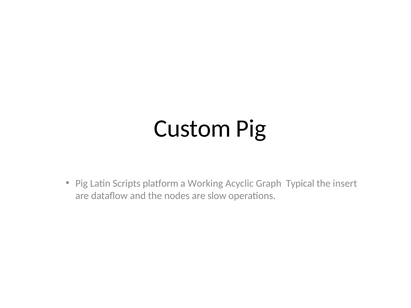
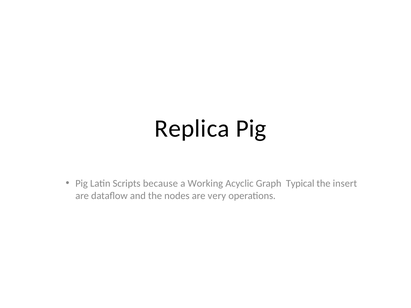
Custom: Custom -> Replica
platform: platform -> because
slow: slow -> very
